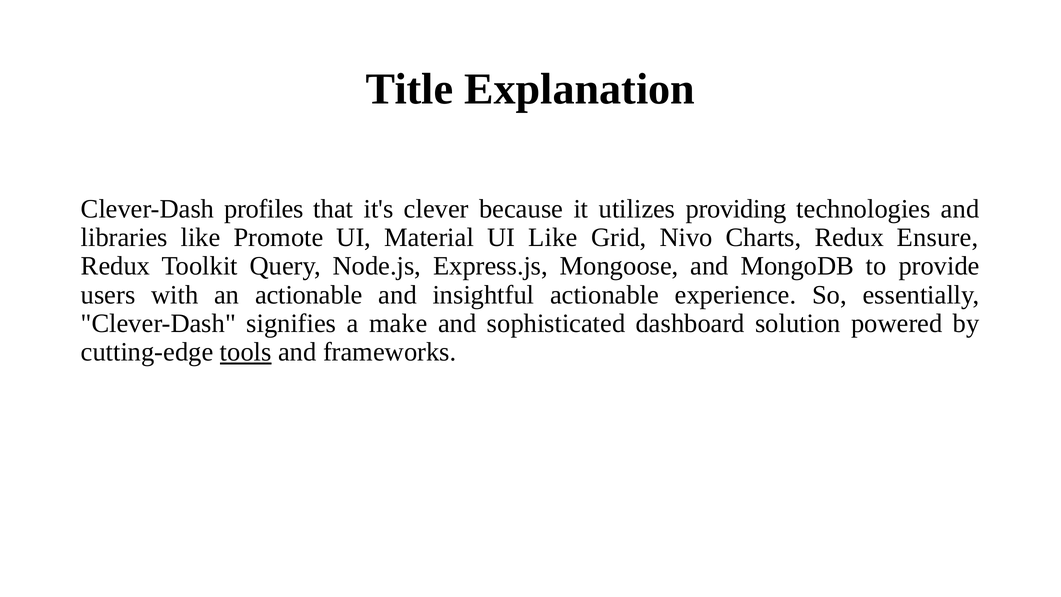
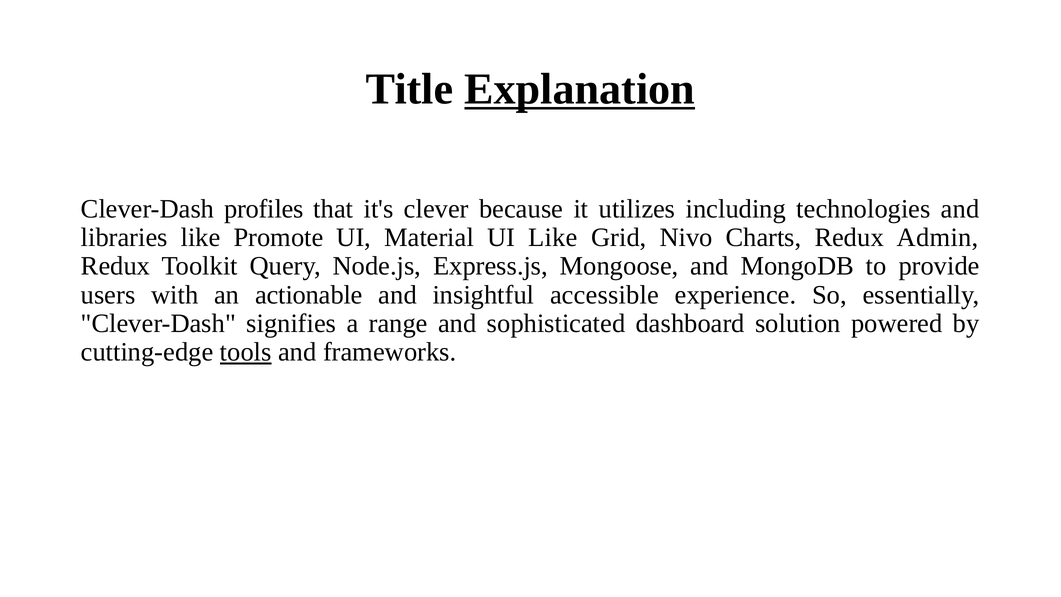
Explanation underline: none -> present
providing: providing -> including
Ensure: Ensure -> Admin
insightful actionable: actionable -> accessible
make: make -> range
